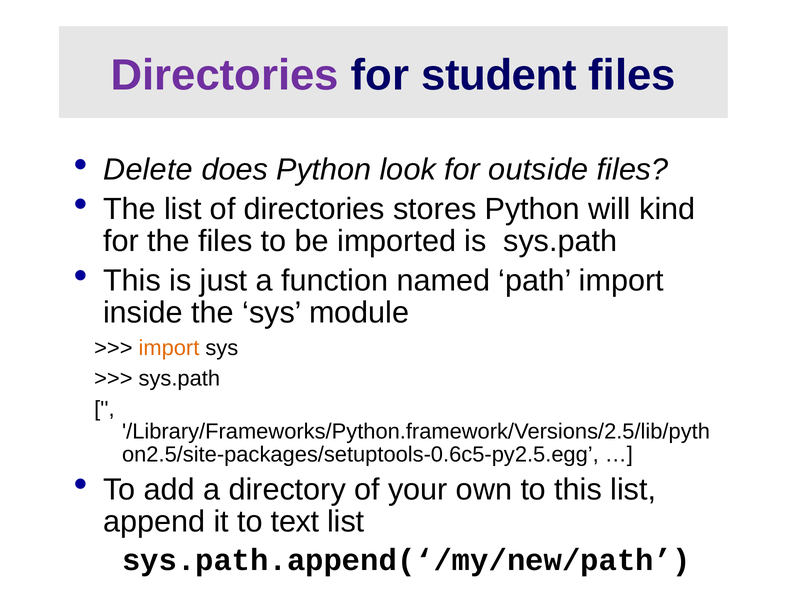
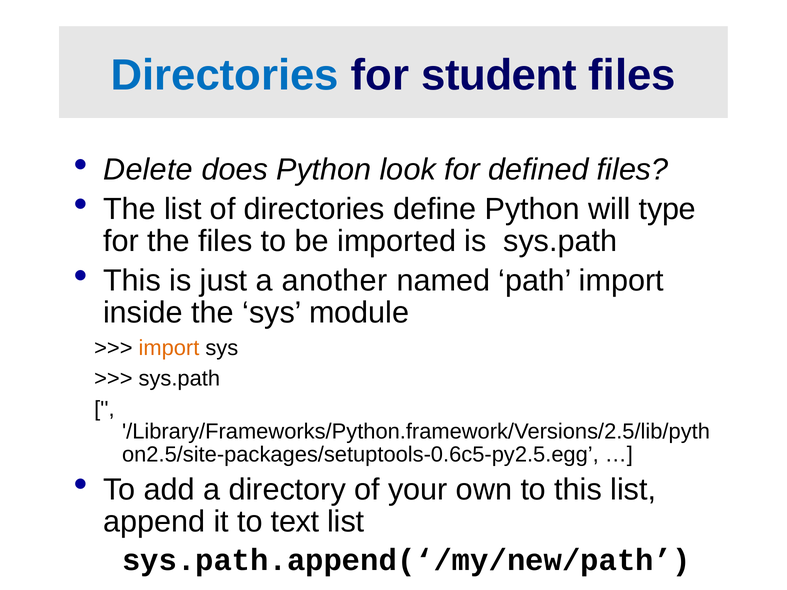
Directories at (225, 75) colour: purple -> blue
outside: outside -> defined
stores: stores -> define
kind: kind -> type
function: function -> another
